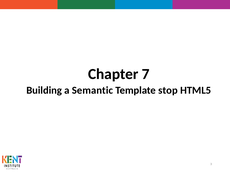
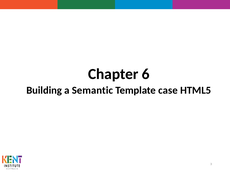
7: 7 -> 6
stop: stop -> case
